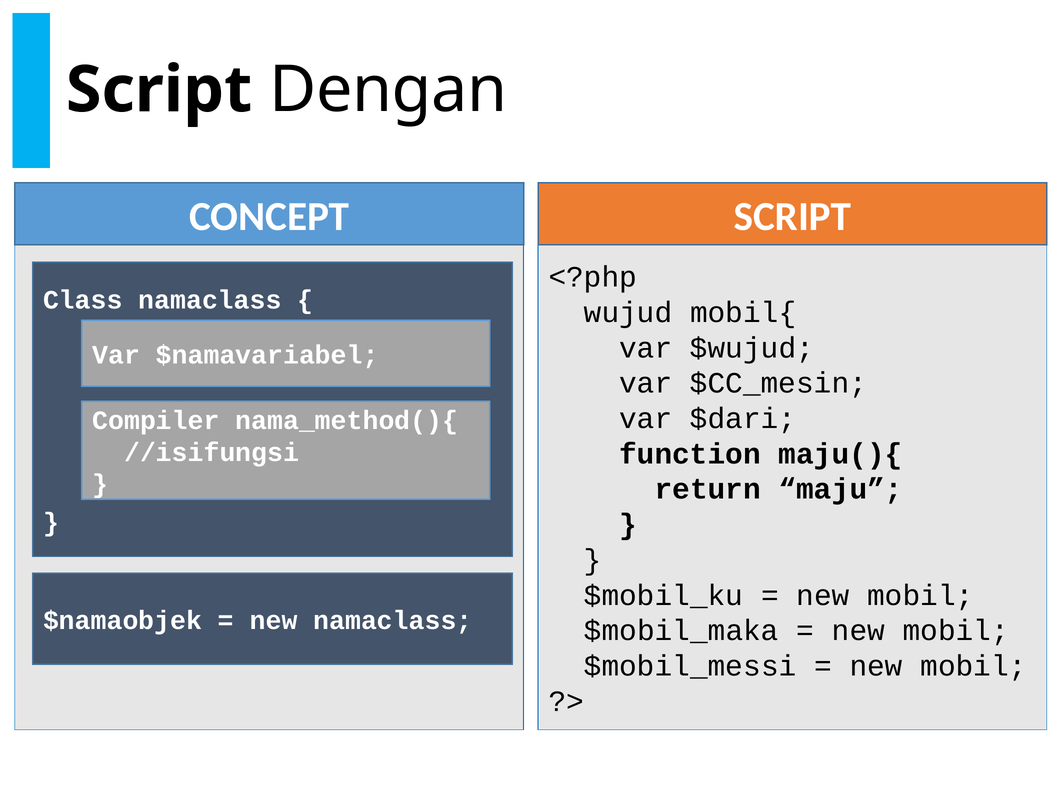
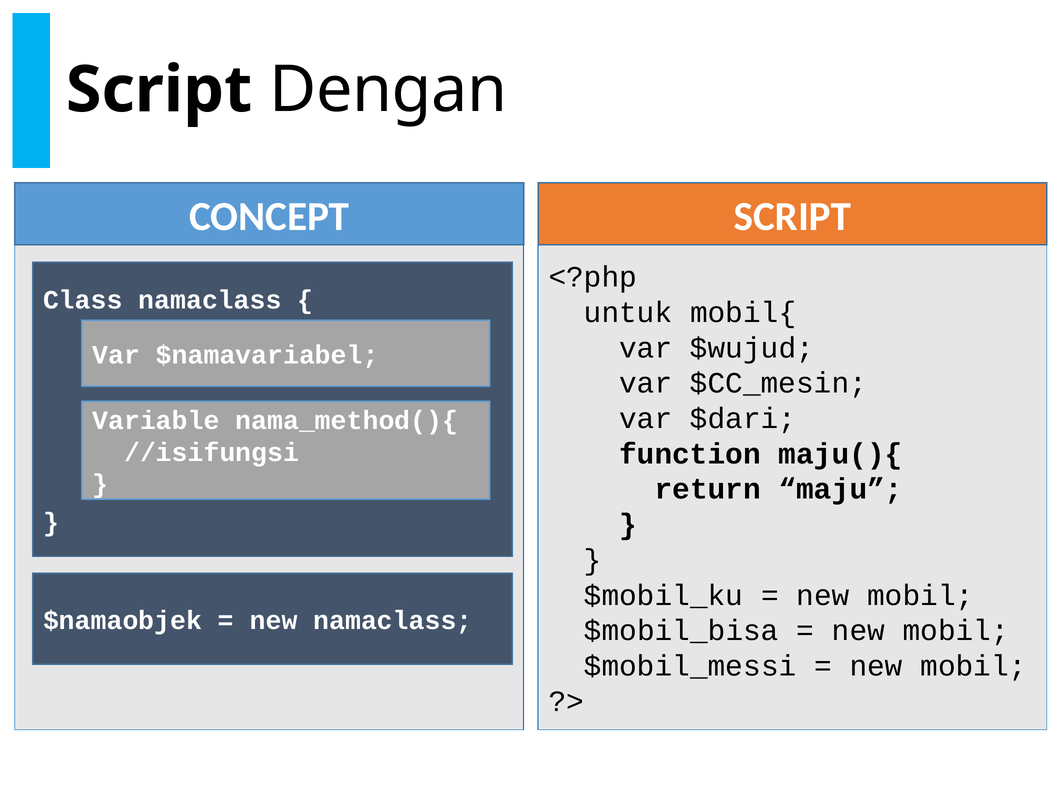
wujud: wujud -> untuk
Compiler: Compiler -> Variable
$mobil_maka: $mobil_maka -> $mobil_bisa
